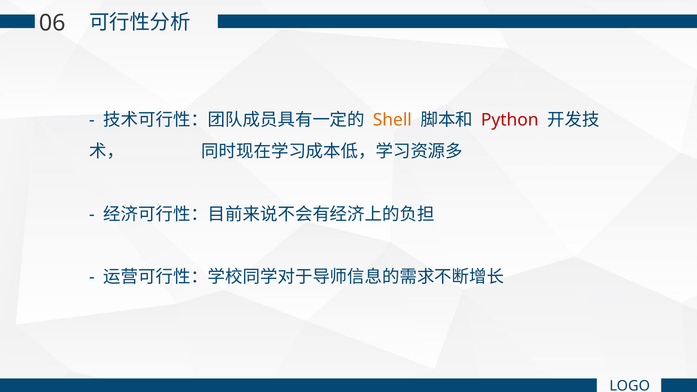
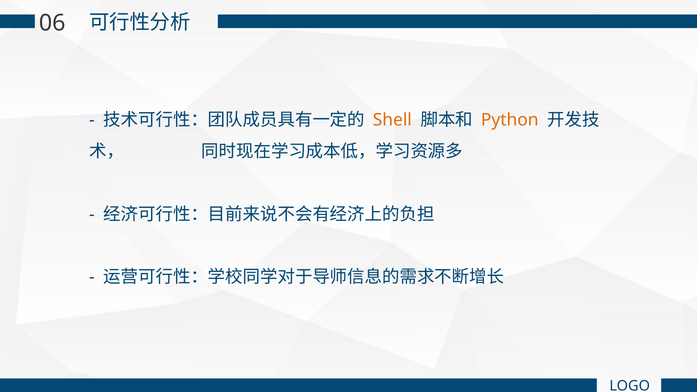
Python colour: red -> orange
